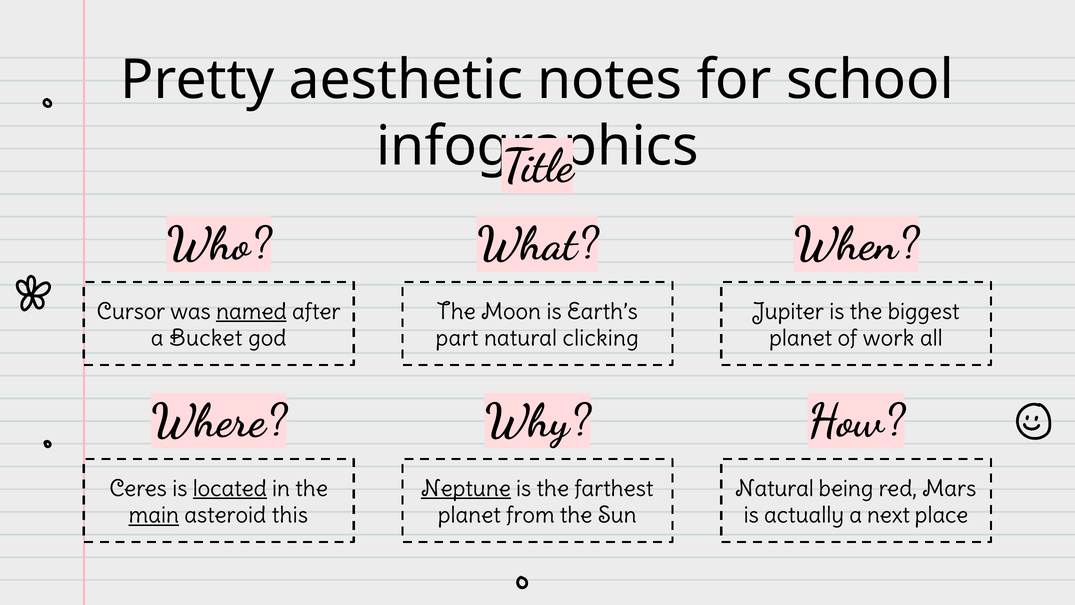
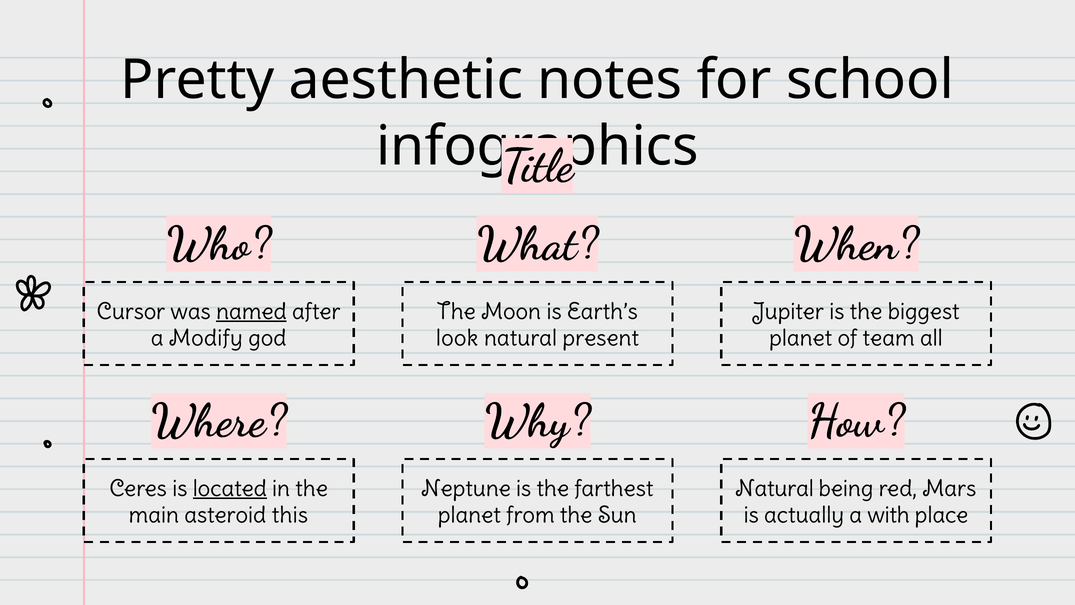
Bucket: Bucket -> Modify
part: part -> look
clicking: clicking -> present
work: work -> team
Neptune underline: present -> none
main underline: present -> none
next: next -> with
